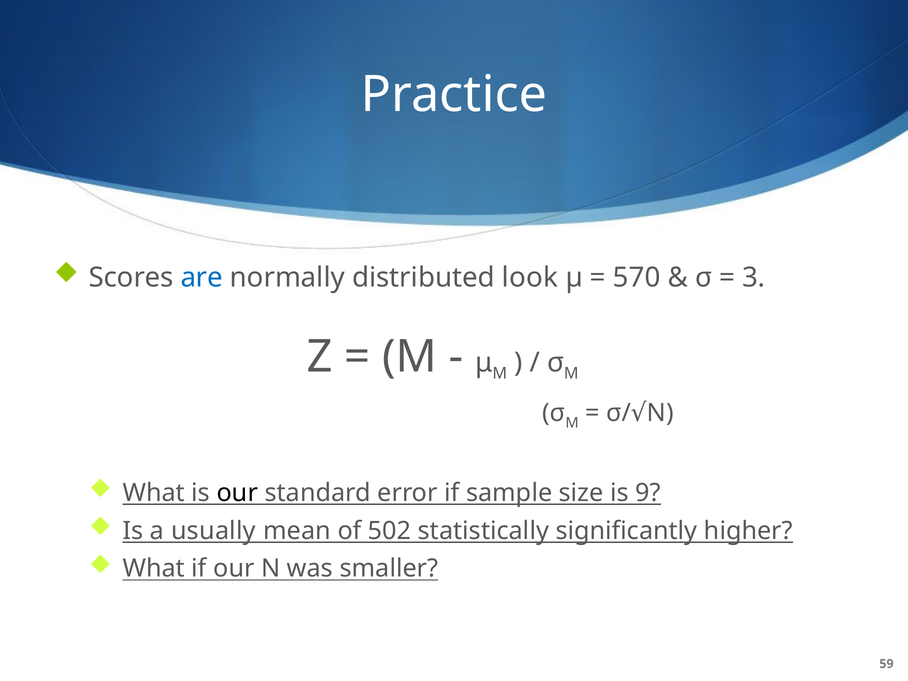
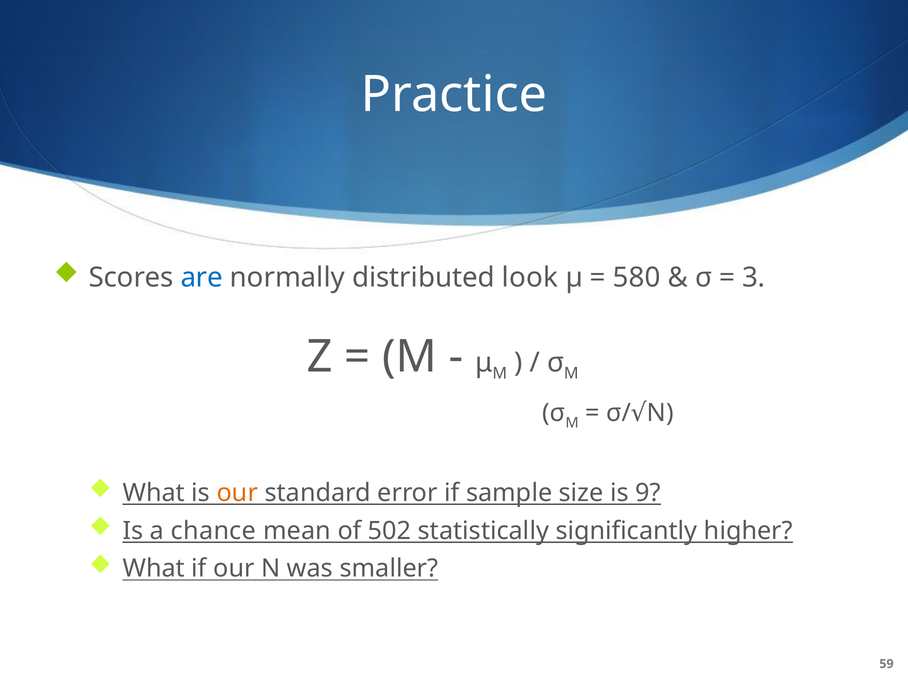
570: 570 -> 580
our at (237, 493) colour: black -> orange
usually: usually -> chance
